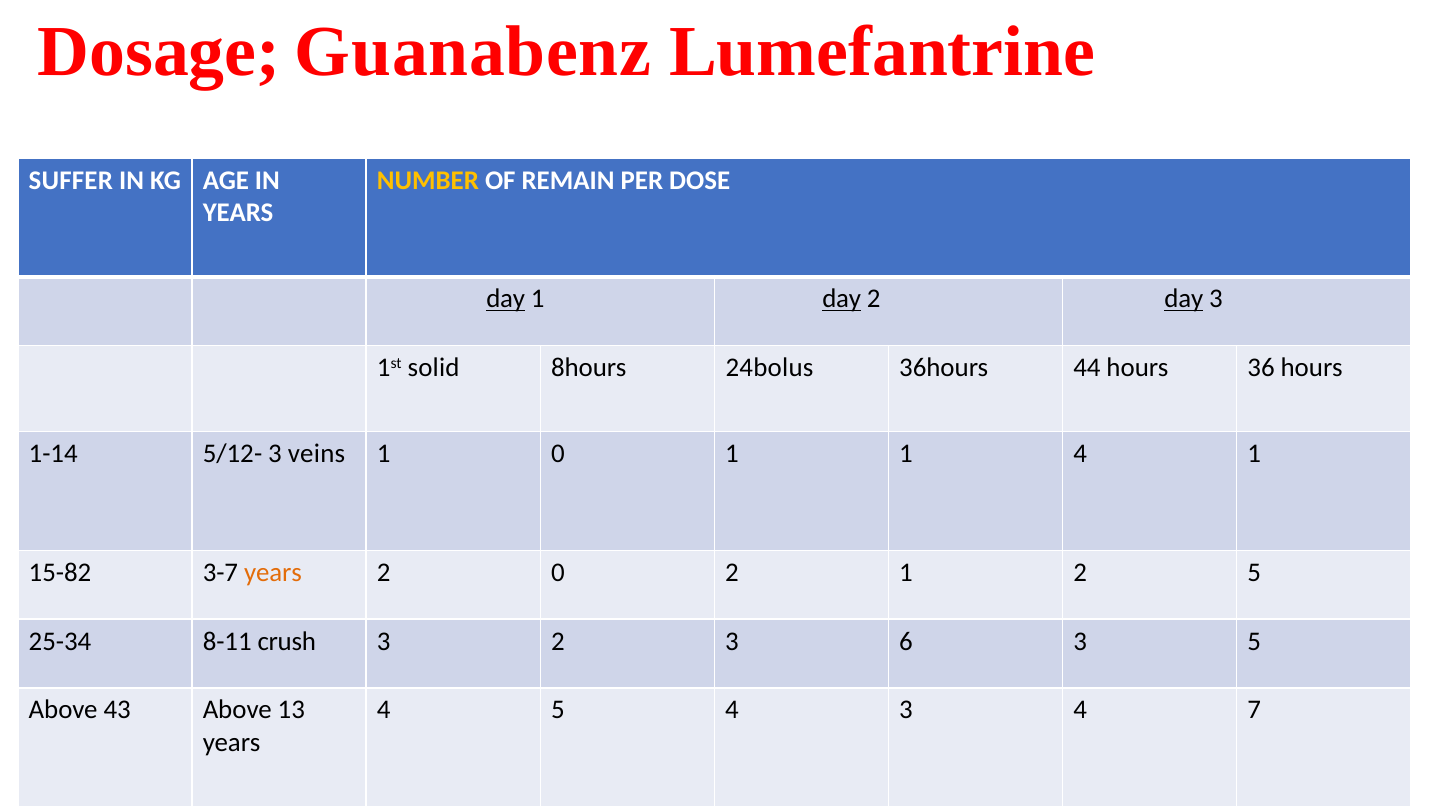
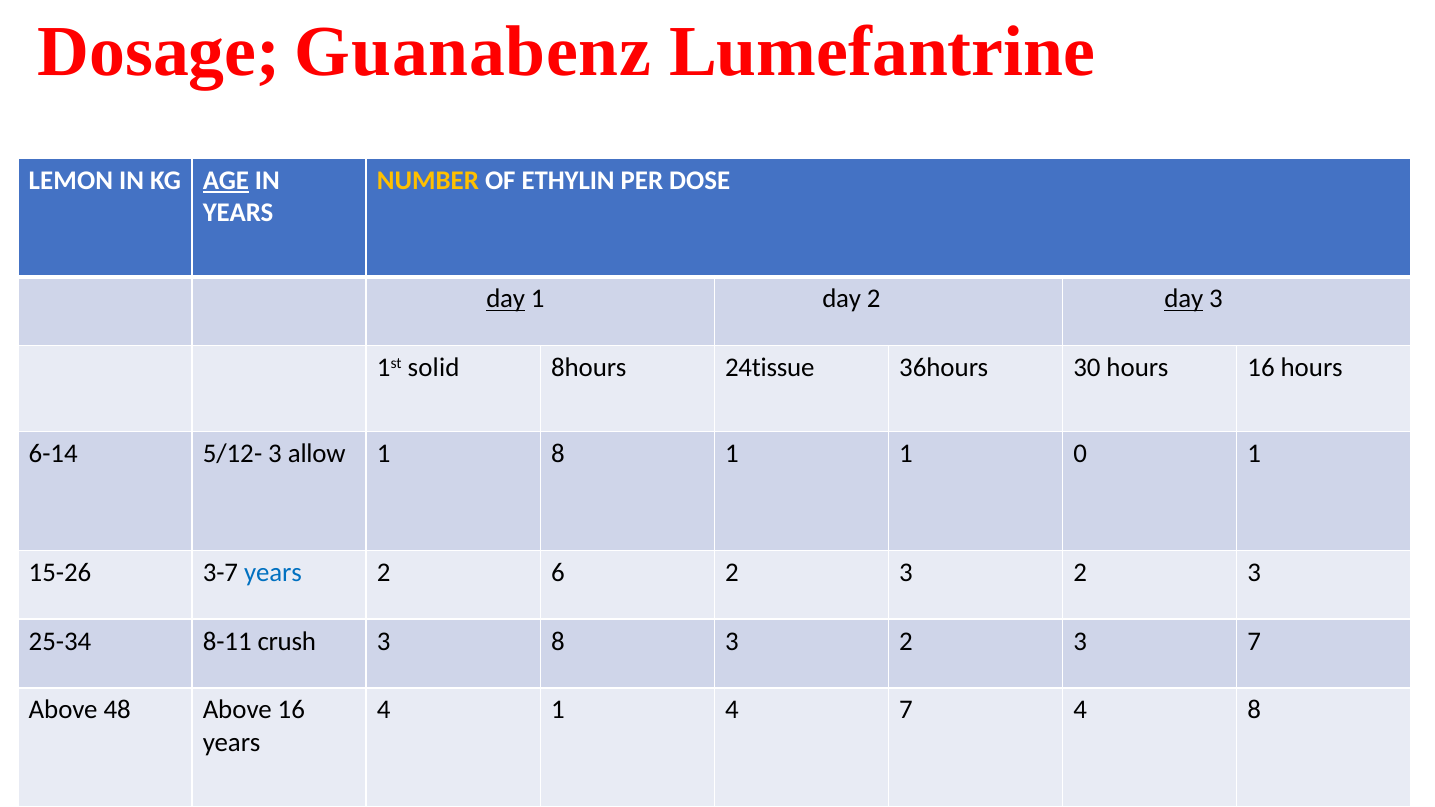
SUFFER: SUFFER -> LEMON
AGE underline: none -> present
REMAIN: REMAIN -> ETHYLIN
day at (842, 299) underline: present -> none
24bolus: 24bolus -> 24tissue
44: 44 -> 30
hours 36: 36 -> 16
1-14: 1-14 -> 6-14
veins: veins -> allow
1 0: 0 -> 8
1 4: 4 -> 0
15-82: 15-82 -> 15-26
years at (273, 572) colour: orange -> blue
2 0: 0 -> 6
1 at (906, 572): 1 -> 3
5 at (1254, 572): 5 -> 3
3 2: 2 -> 8
6 at (906, 641): 6 -> 2
3 5: 5 -> 7
43: 43 -> 48
Above 13: 13 -> 16
4 5: 5 -> 1
4 3: 3 -> 7
4 7: 7 -> 8
